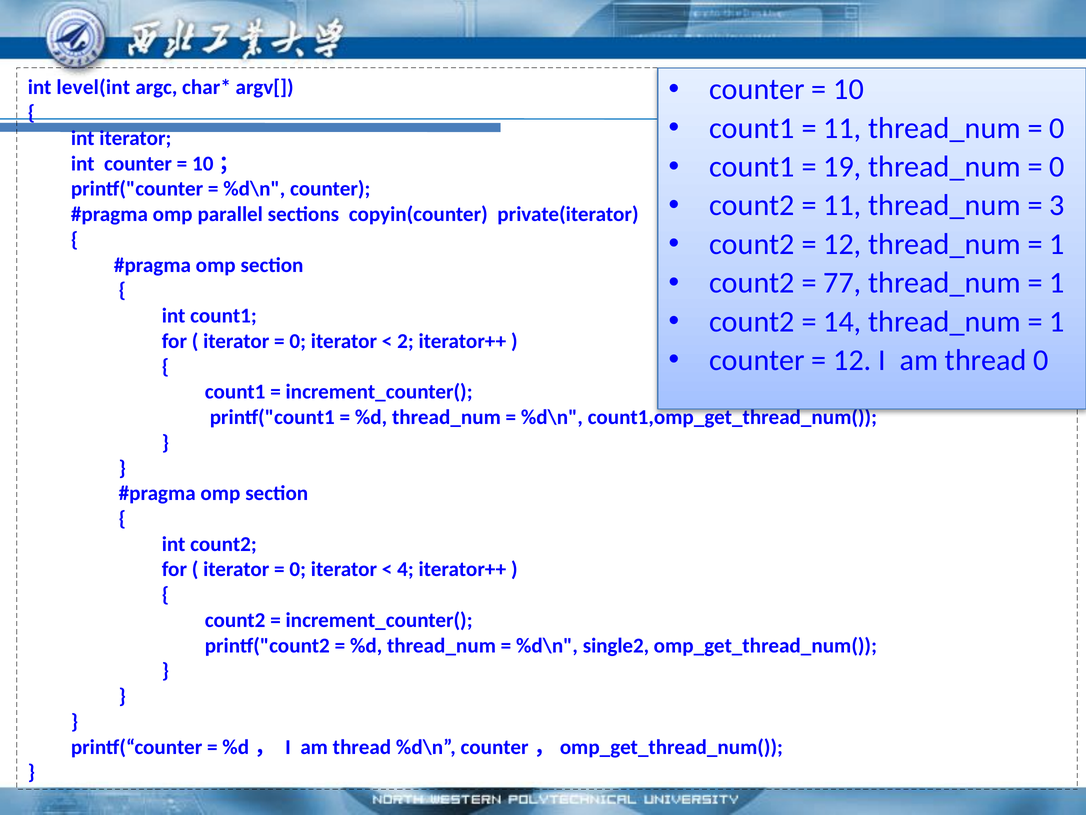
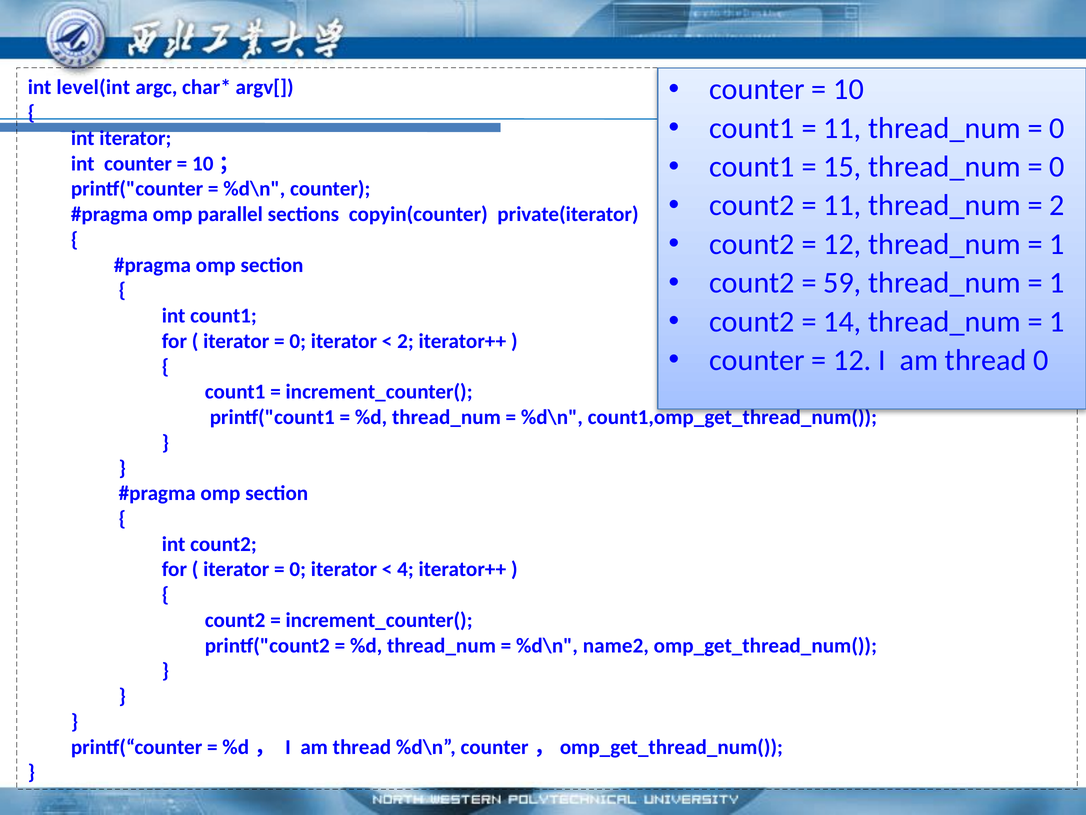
19: 19 -> 15
3 at (1057, 205): 3 -> 2
77: 77 -> 59
single2: single2 -> name2
